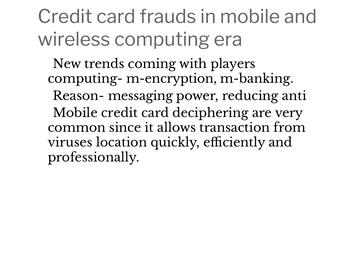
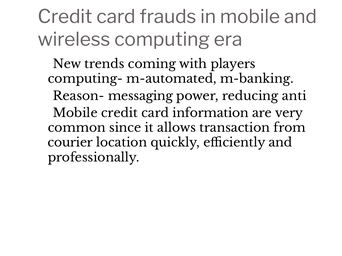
m-encryption: m-encryption -> m-automated
deciphering: deciphering -> information
viruses: viruses -> courier
